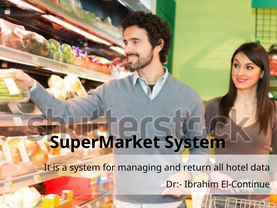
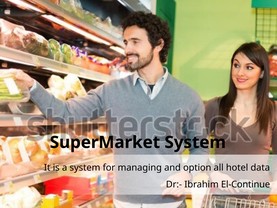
return: return -> option
